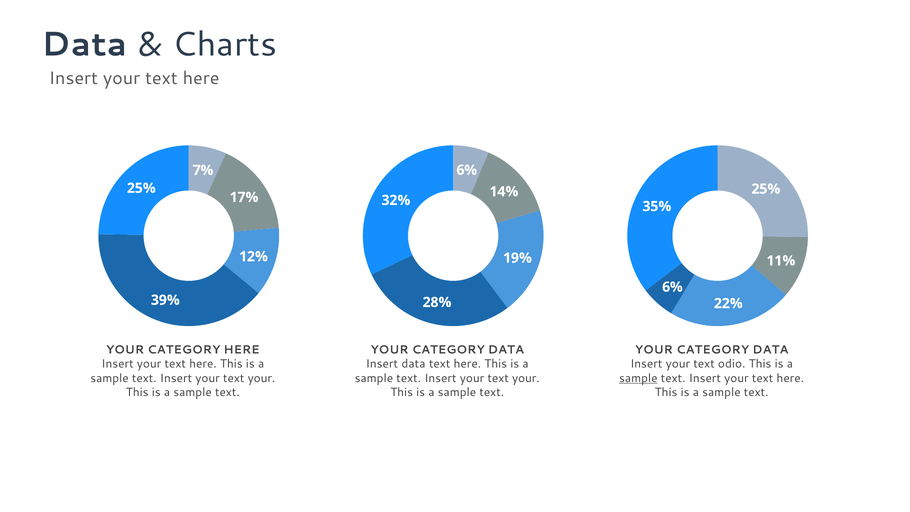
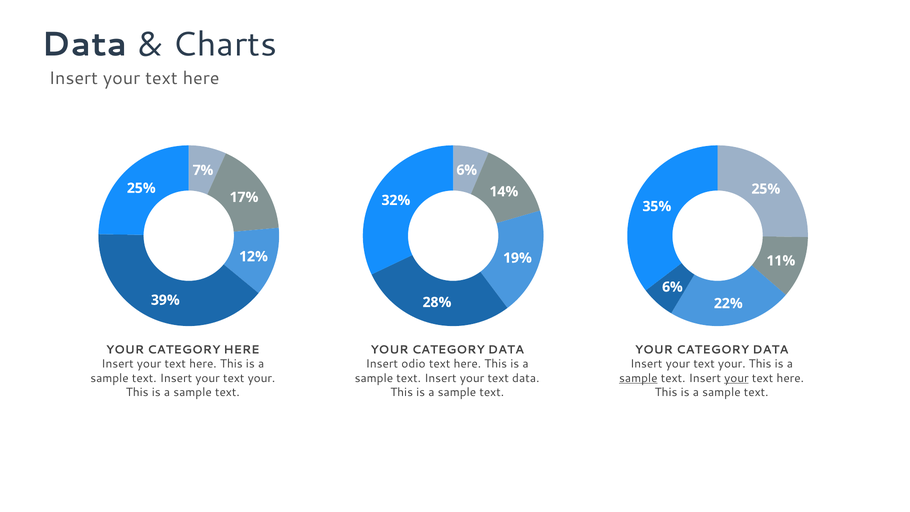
Insert data: data -> odio
odio at (732, 364): odio -> your
your at (526, 378): your -> data
your at (736, 378) underline: none -> present
